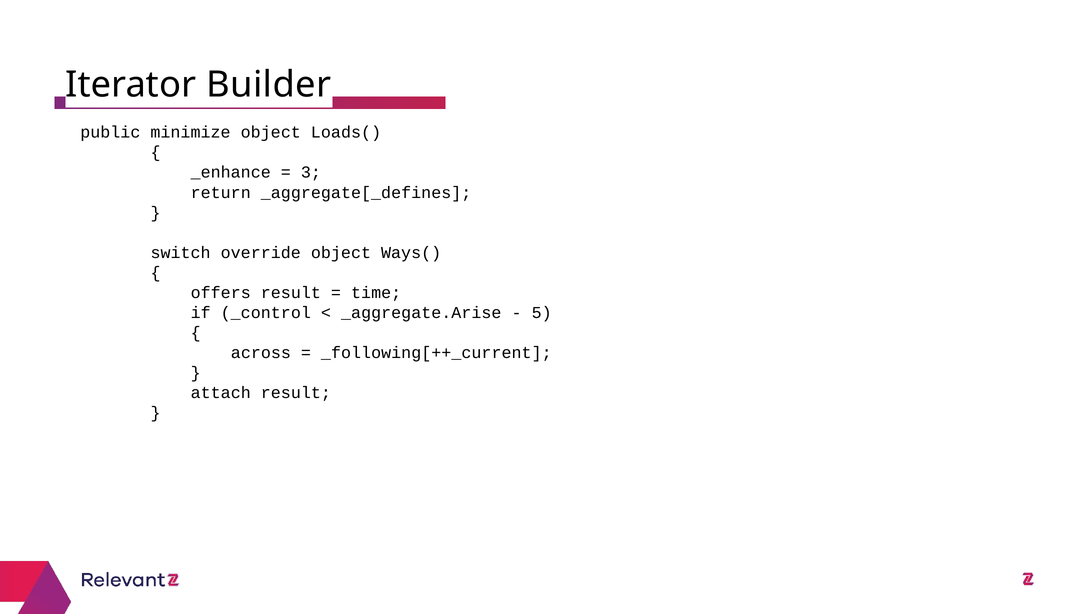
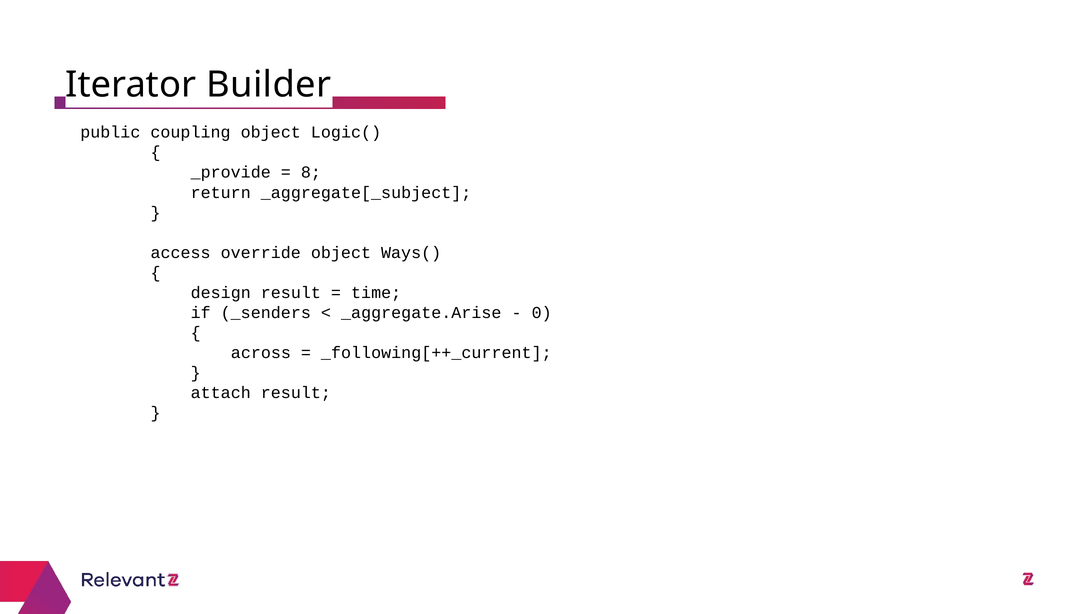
minimize: minimize -> coupling
Loads(: Loads( -> Logic(
_enhance: _enhance -> _provide
3: 3 -> 8
_aggregate[_defines: _aggregate[_defines -> _aggregate[_subject
switch: switch -> access
offers: offers -> design
_control: _control -> _senders
5: 5 -> 0
